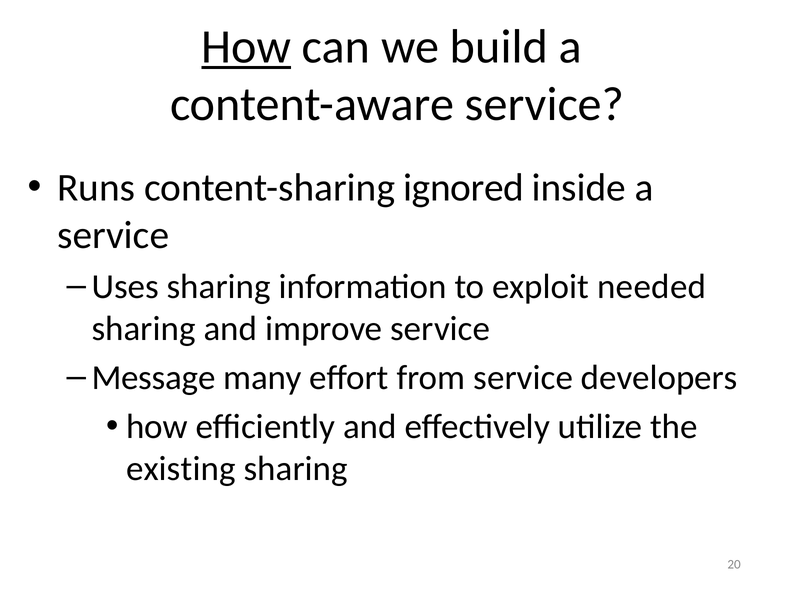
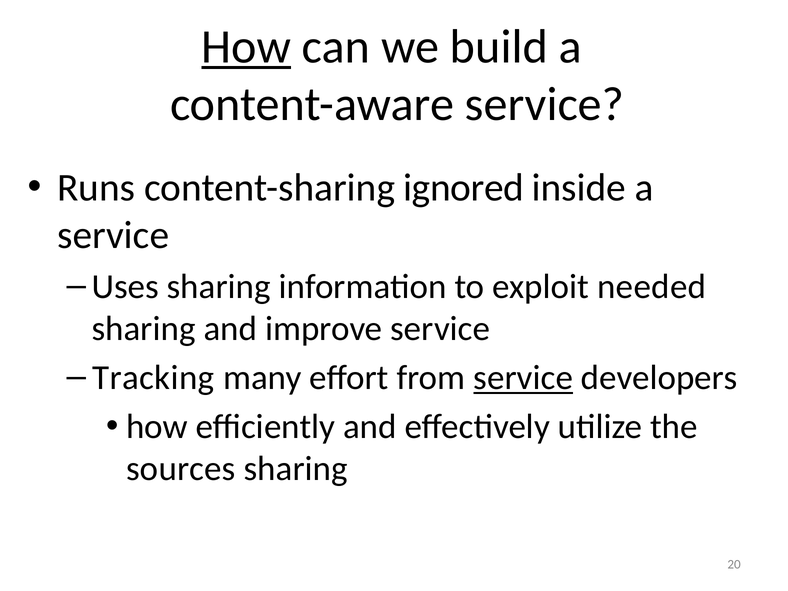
Message: Message -> Tracking
service at (523, 378) underline: none -> present
existing: existing -> sources
